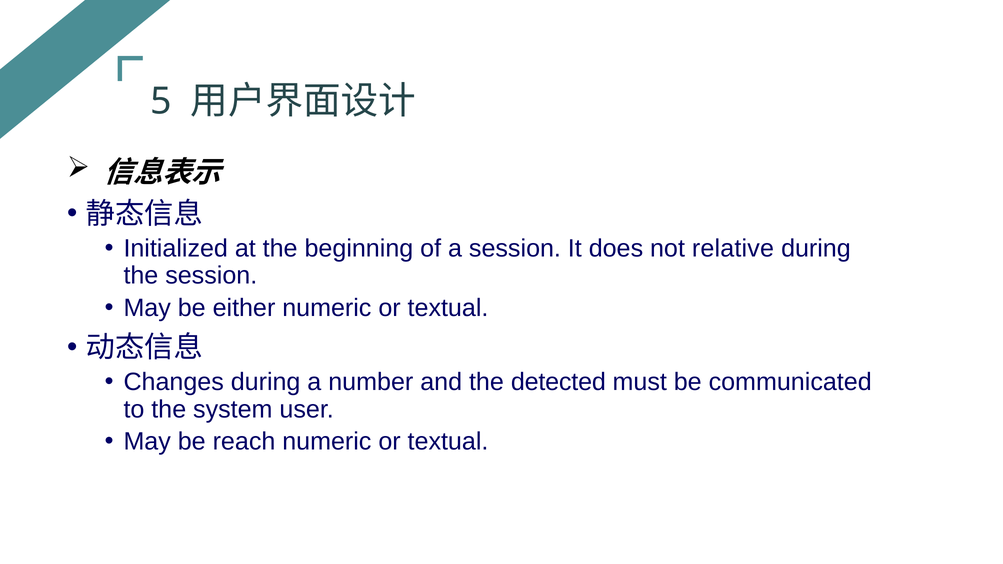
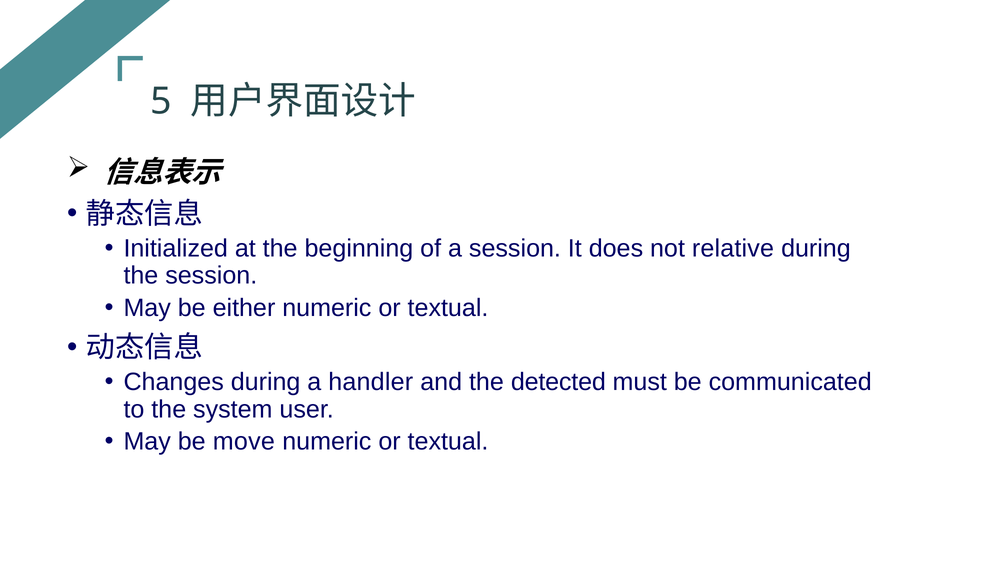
number: number -> handler
reach: reach -> move
